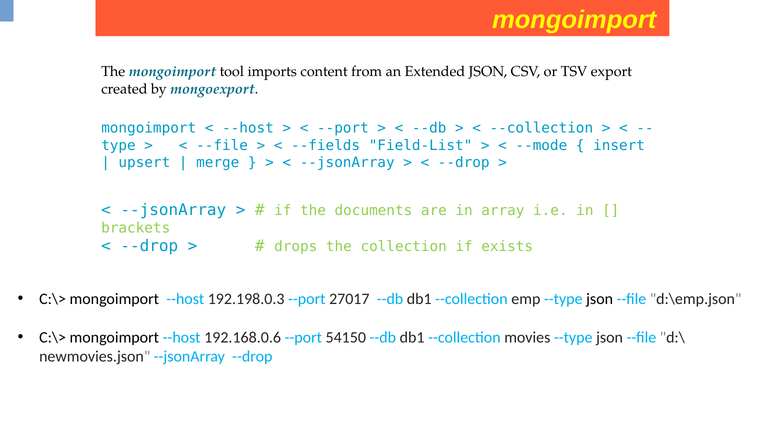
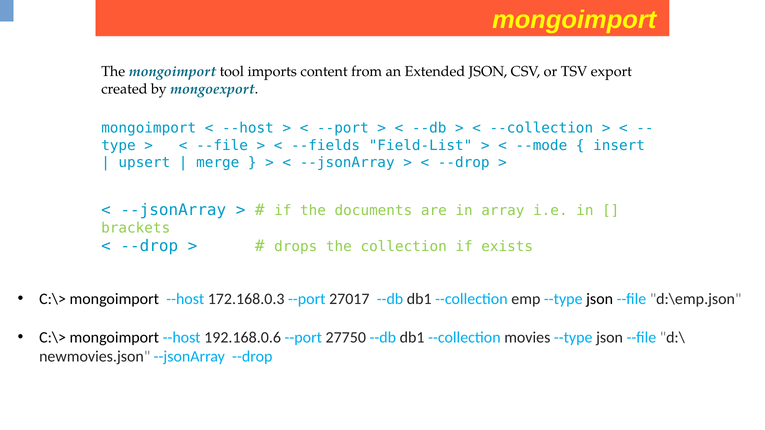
192.198.0.3: 192.198.0.3 -> 172.168.0.3
54150: 54150 -> 27750
